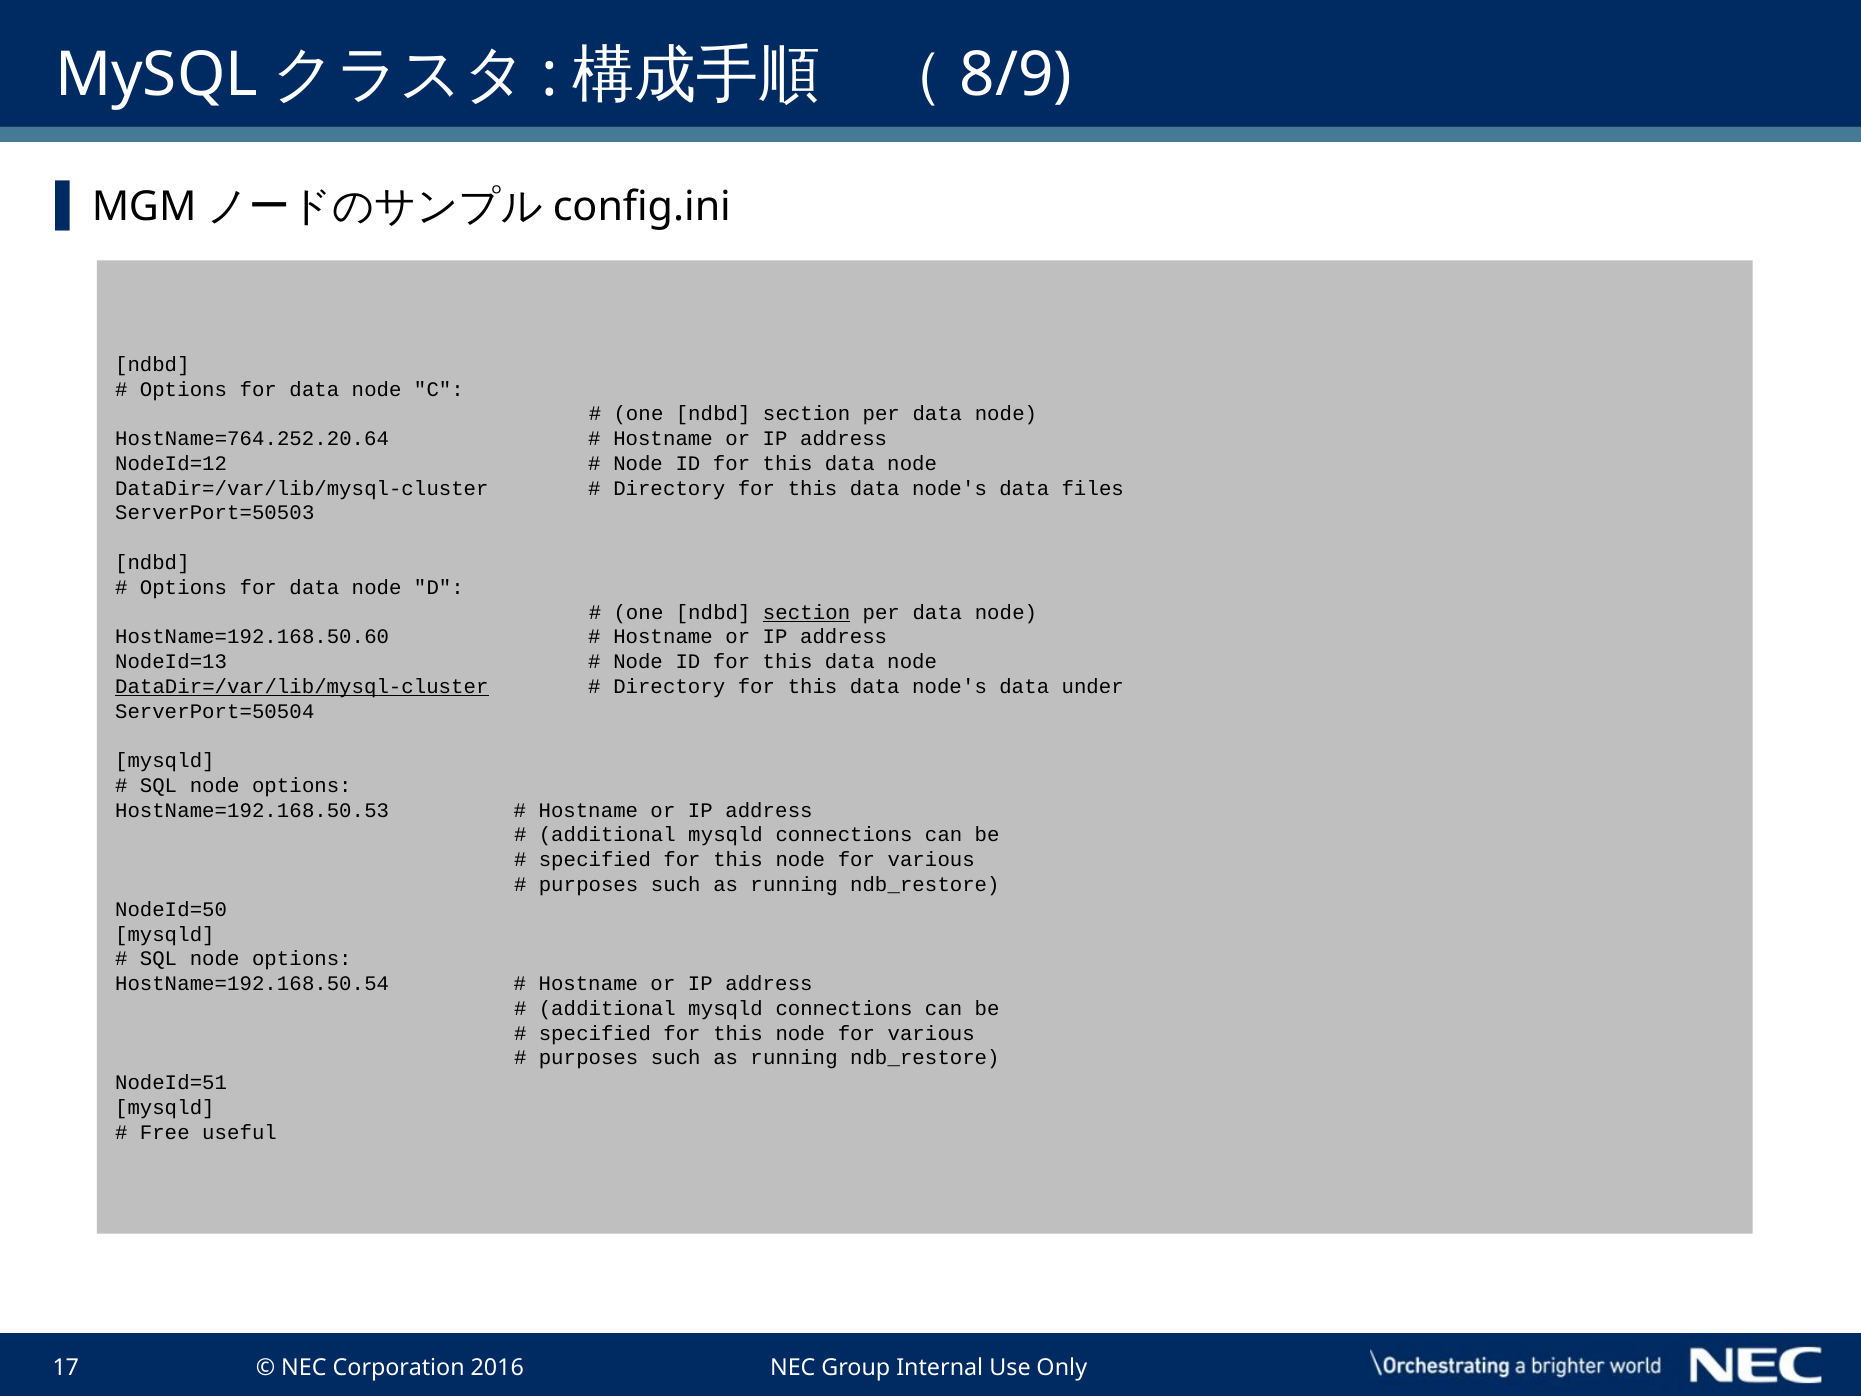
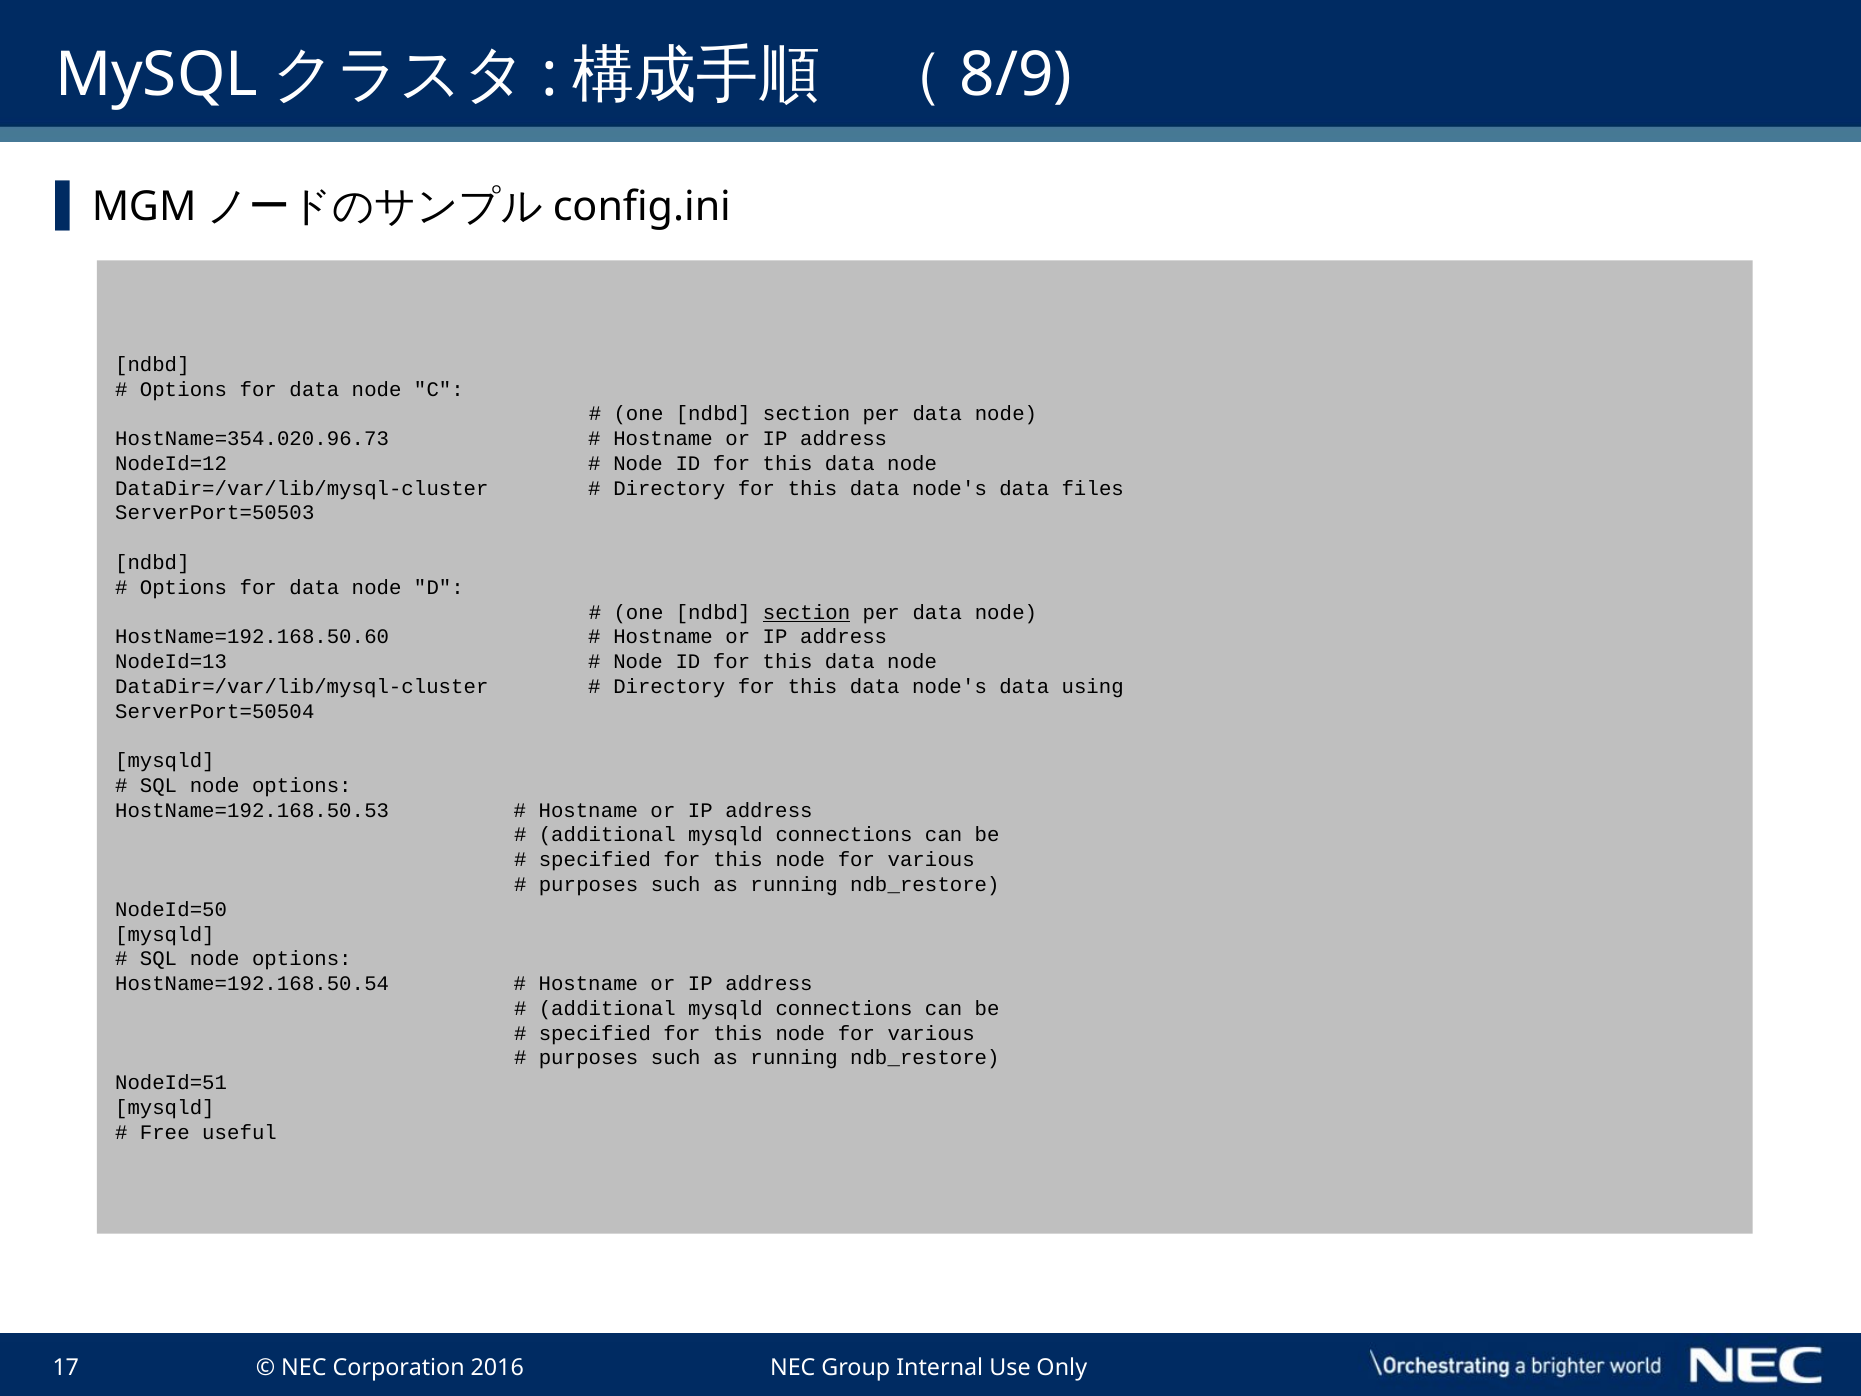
HostName=764.252.20.64: HostName=764.252.20.64 -> HostName=354.020.96.73
DataDir=/var/lib/mysql-cluster at (302, 686) underline: present -> none
under: under -> using
